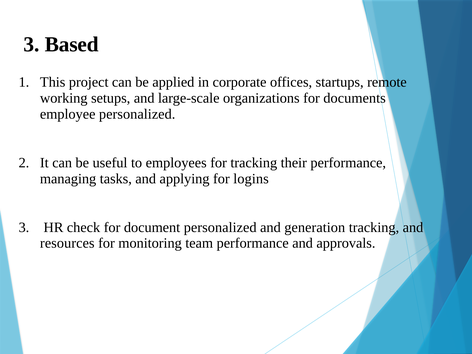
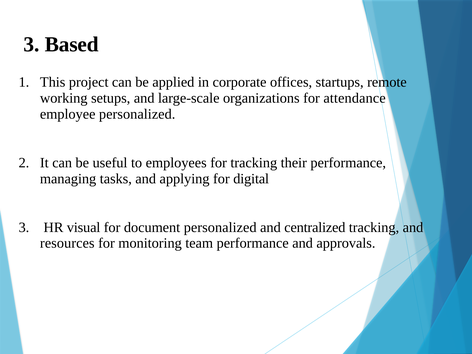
documents: documents -> attendance
logins: logins -> digital
check: check -> visual
generation: generation -> centralized
